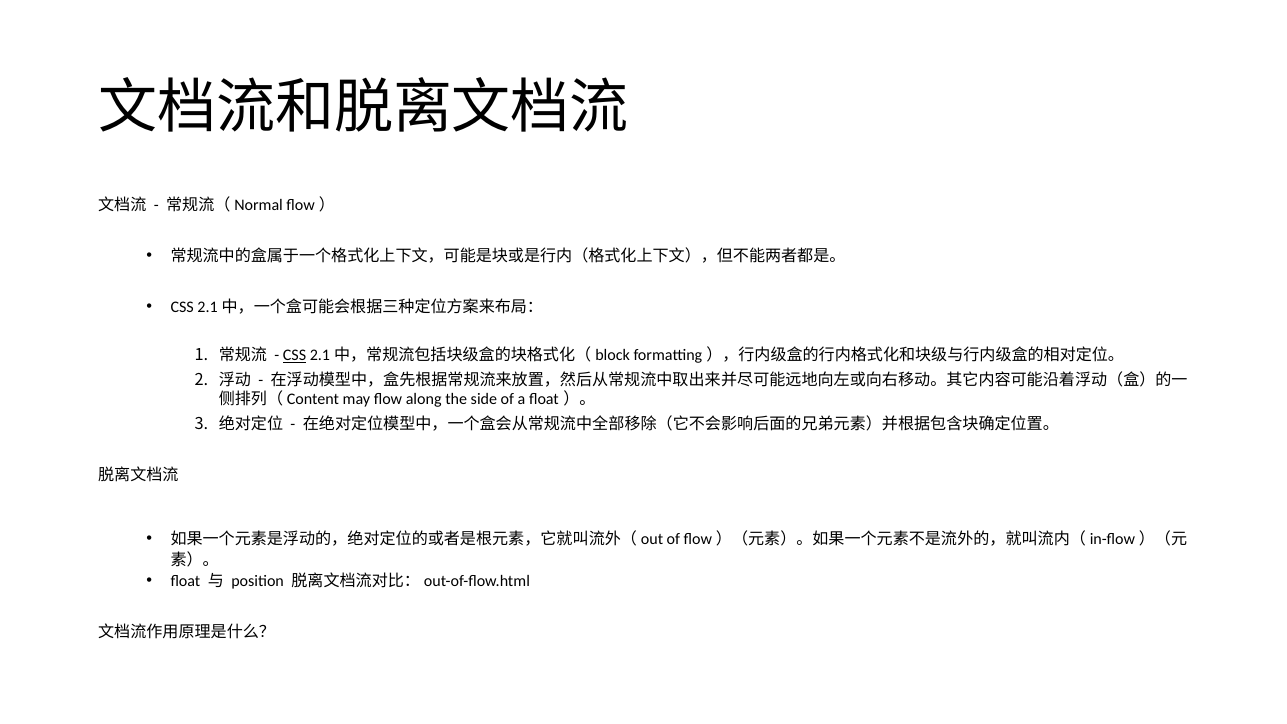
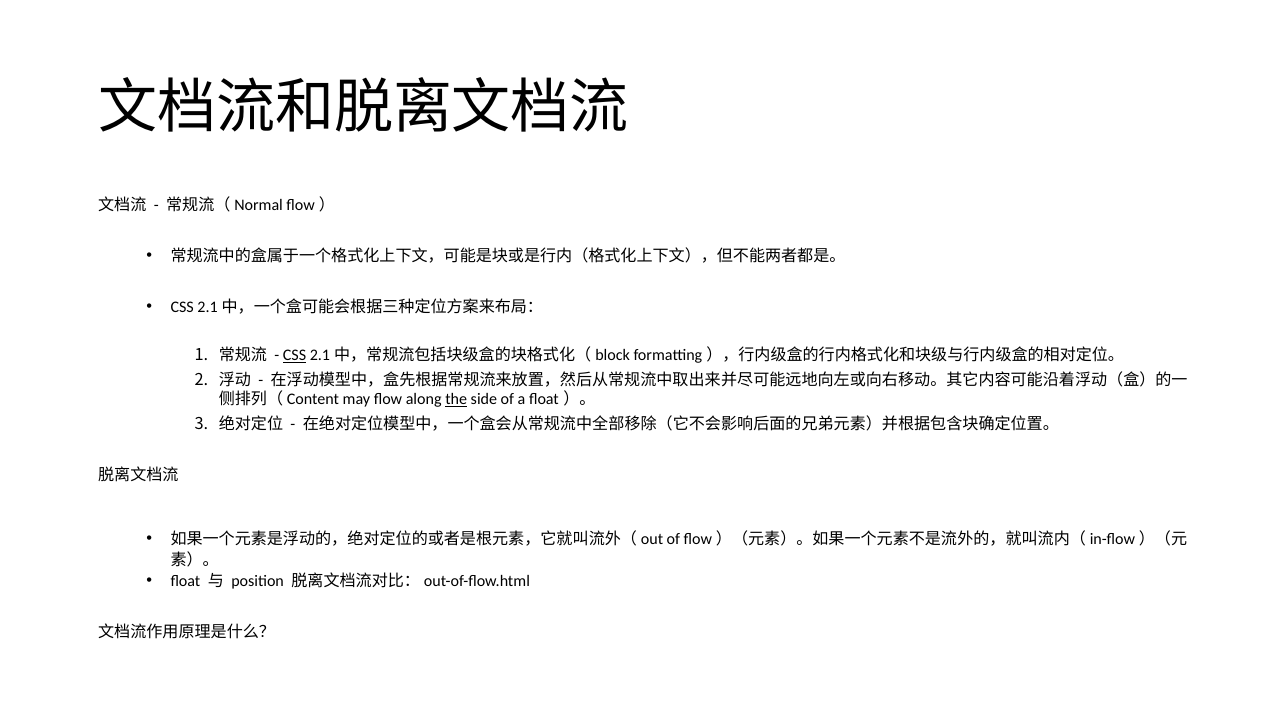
the underline: none -> present
